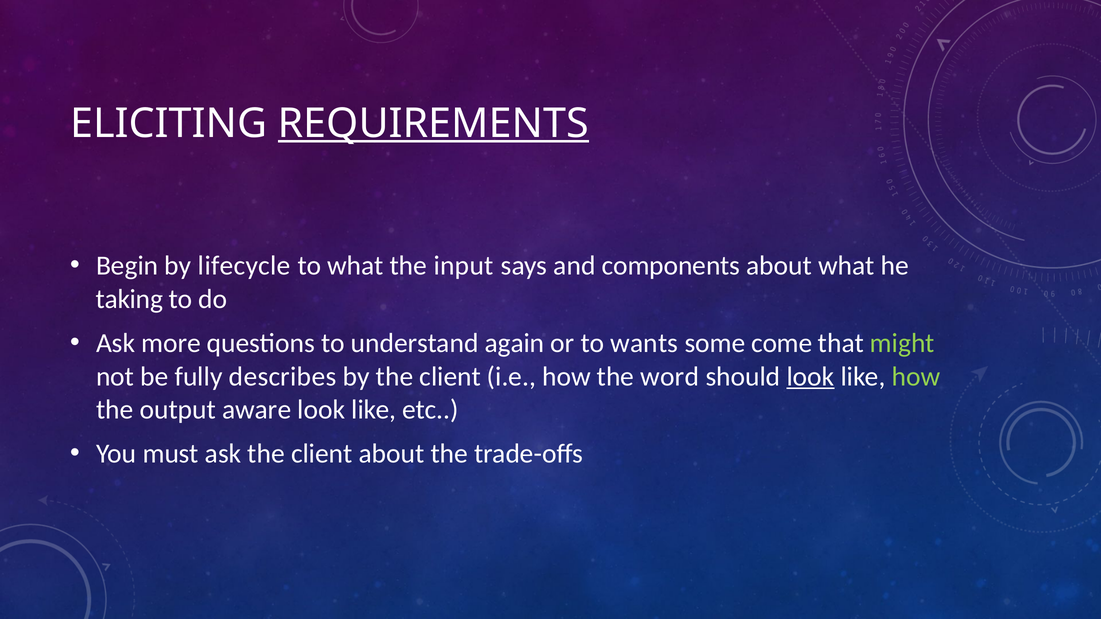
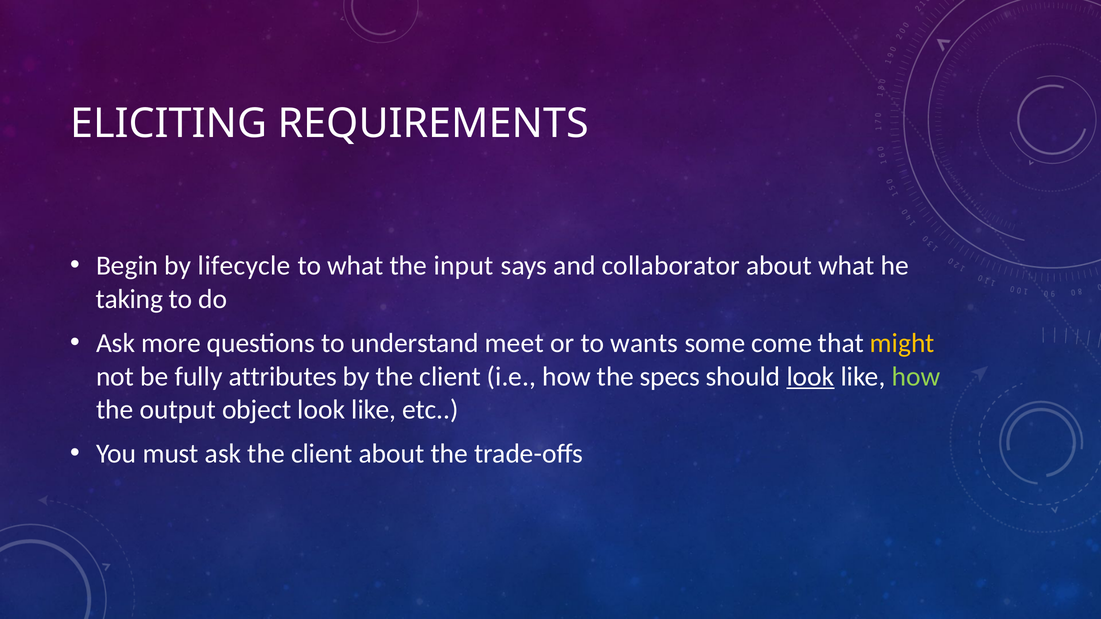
REQUIREMENTS underline: present -> none
components: components -> collaborator
again: again -> meet
might colour: light green -> yellow
describes: describes -> attributes
word: word -> specs
aware: aware -> object
